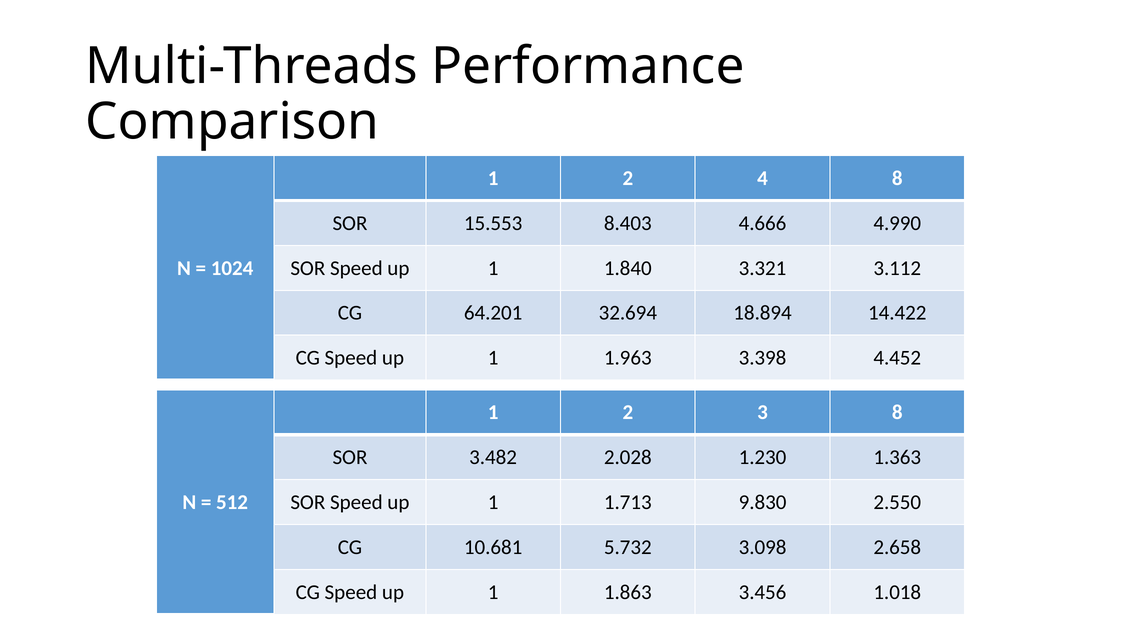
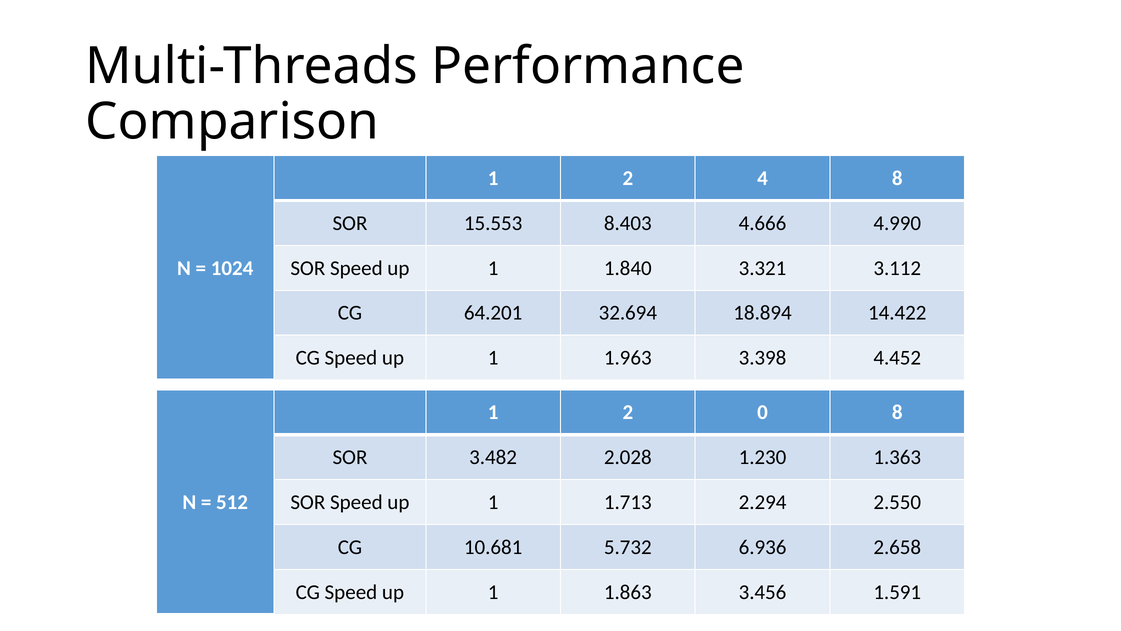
3: 3 -> 0
9.830: 9.830 -> 2.294
3.098: 3.098 -> 6.936
1.018: 1.018 -> 1.591
